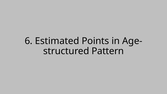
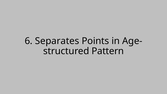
Estimated: Estimated -> Separates
